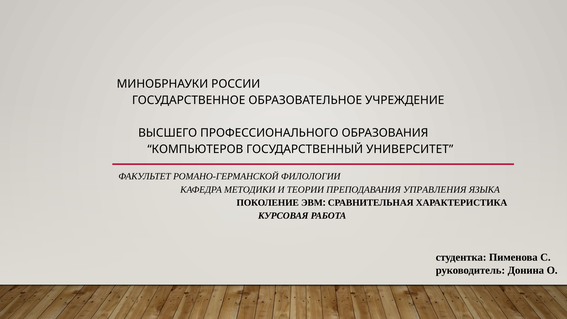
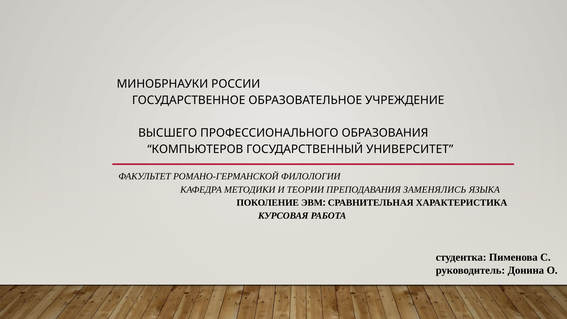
УПРАВЛЕНИЯ: УПРАВЛЕНИЯ -> ЗАМЕНЯЛИСЬ
